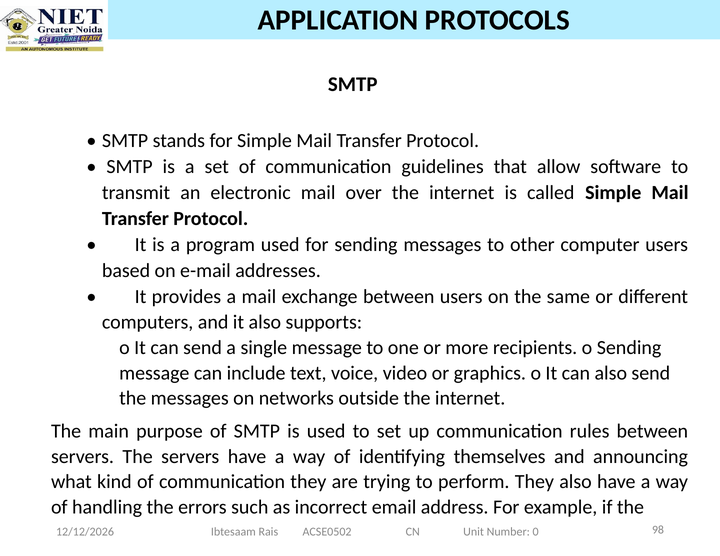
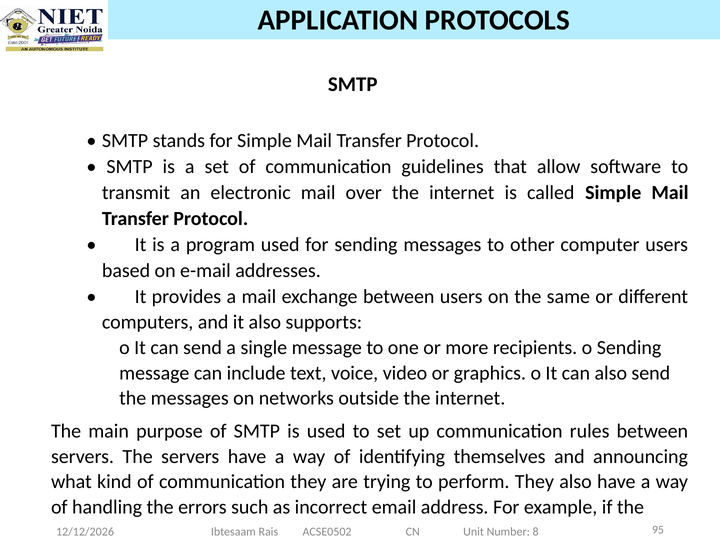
0: 0 -> 8
98: 98 -> 95
